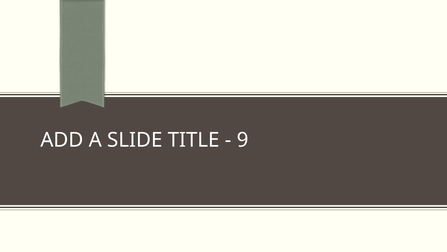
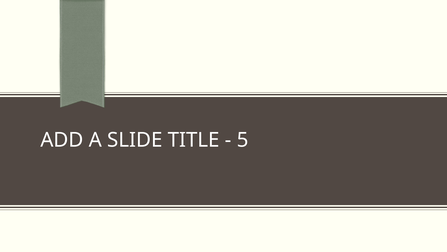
9: 9 -> 5
